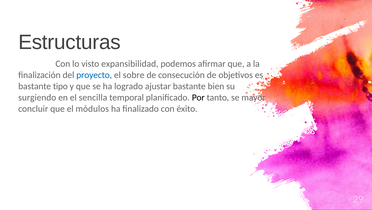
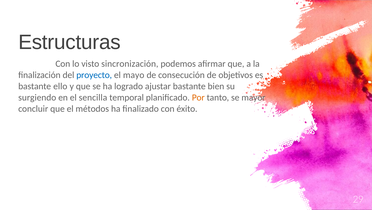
expansibilidad: expansibilidad -> sincronización
sobre: sobre -> mayo
tipo: tipo -> ello
Por colour: black -> orange
módulos: módulos -> métodos
